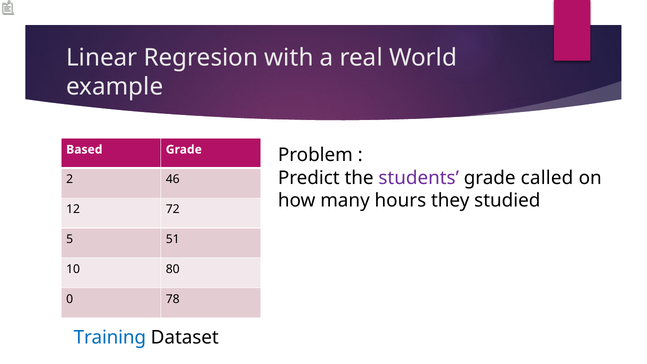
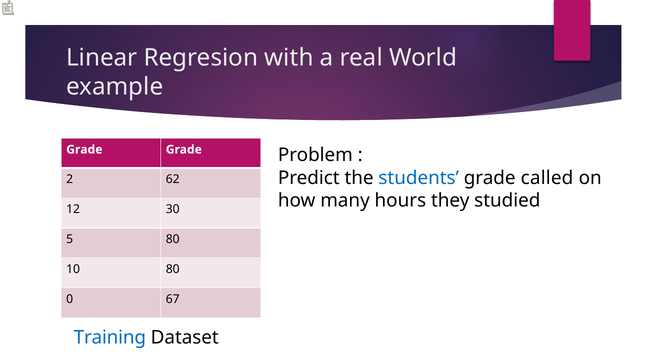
Based at (84, 150): Based -> Grade
students colour: purple -> blue
46: 46 -> 62
72: 72 -> 30
5 51: 51 -> 80
78: 78 -> 67
